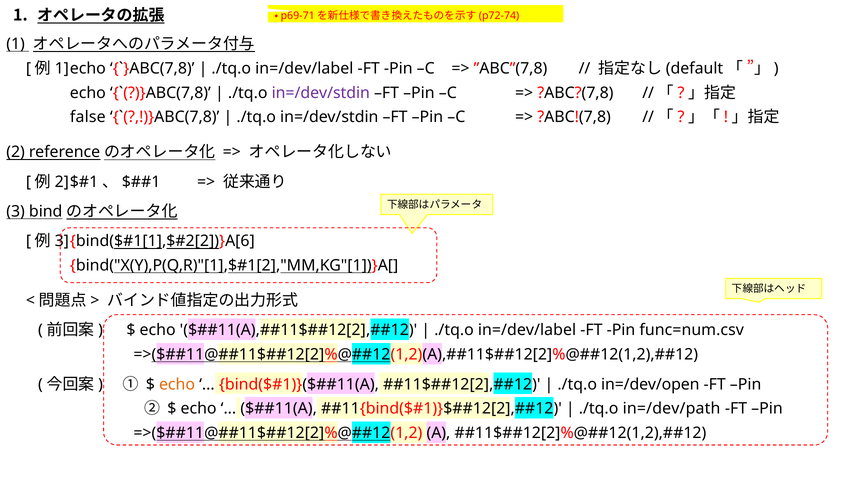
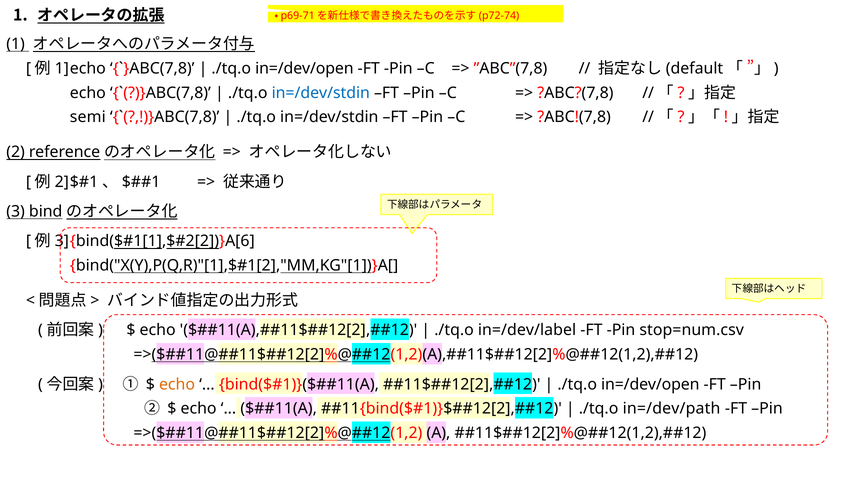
in=/dev/label at (304, 68): in=/dev/label -> in=/dev/open
in=/dev/stdin at (321, 93) colour: purple -> blue
false: false -> semi
func=num.csv: func=num.csv -> stop=num.csv
